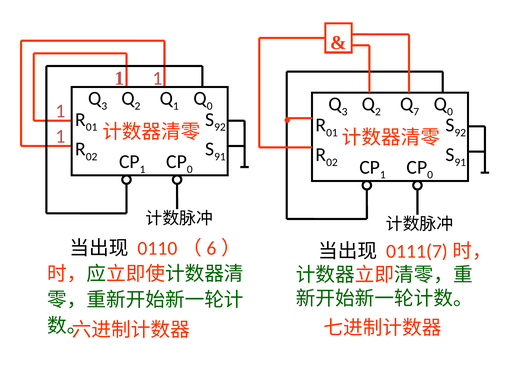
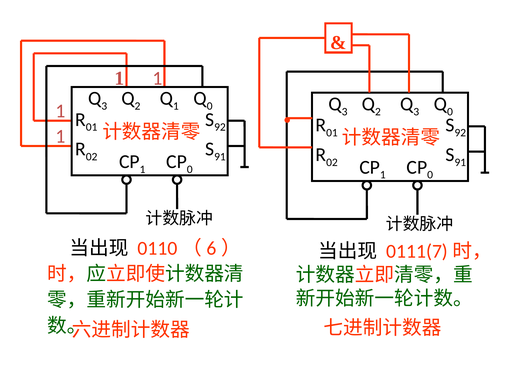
7 at (416, 112): 7 -> 3
